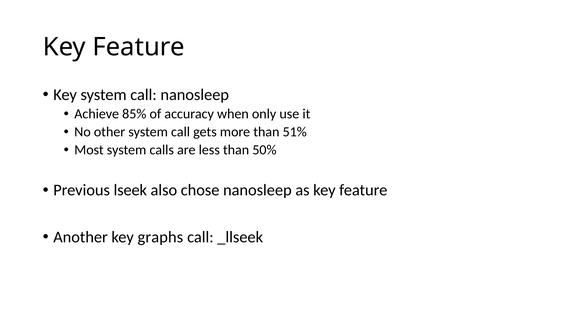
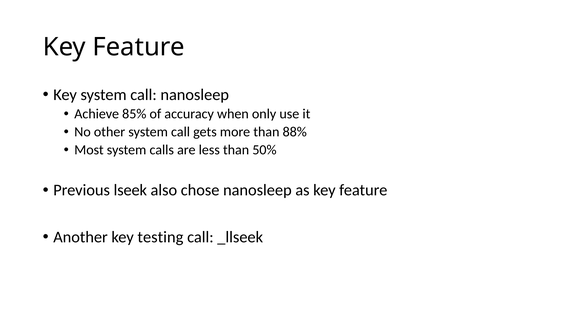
51%: 51% -> 88%
graphs: graphs -> testing
